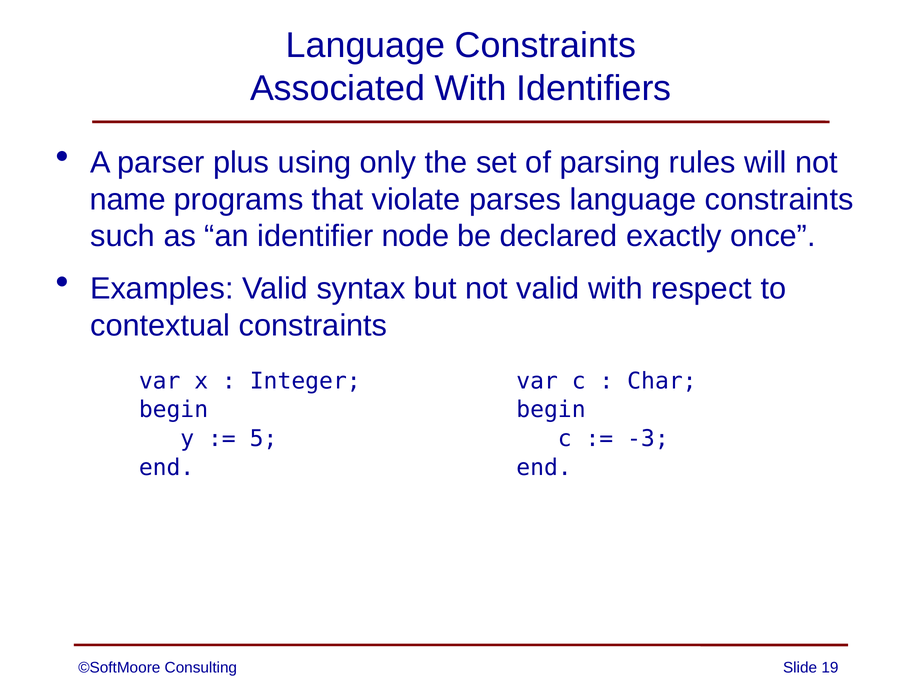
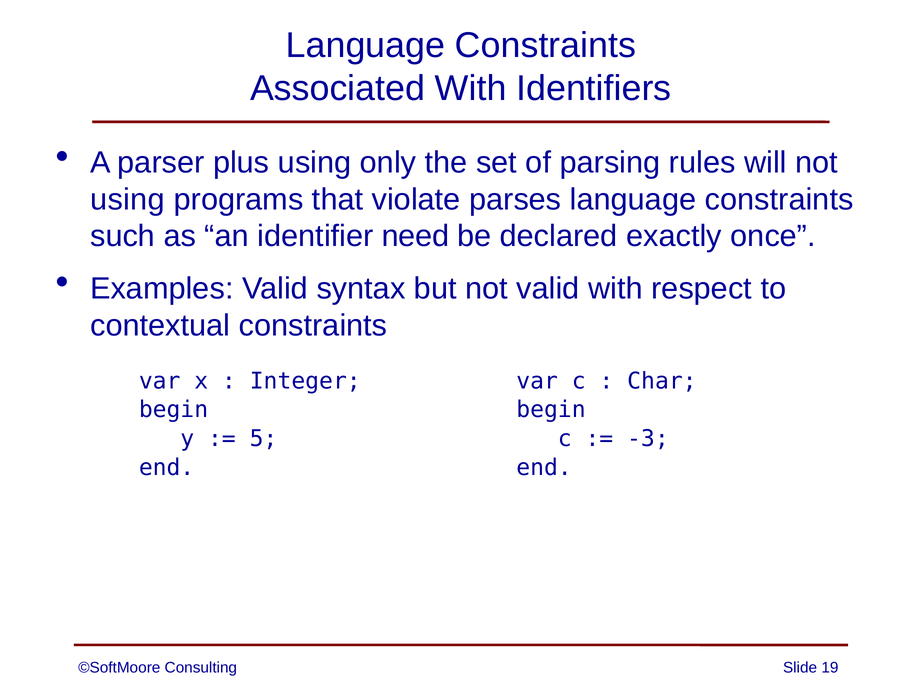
name at (128, 200): name -> using
node: node -> need
